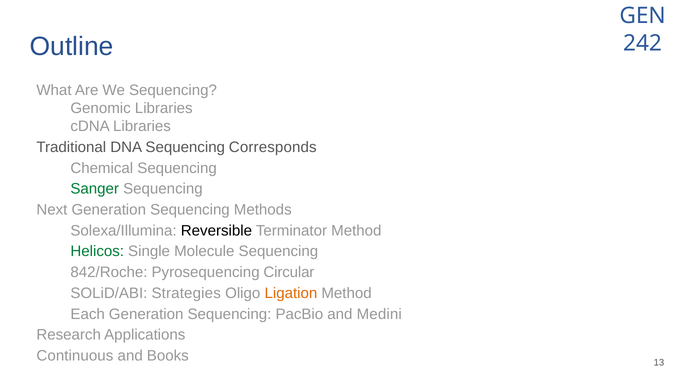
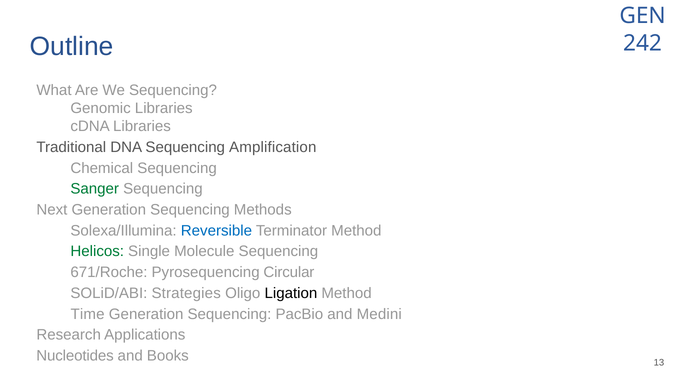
Corresponds: Corresponds -> Amplification
Reversible colour: black -> blue
842/Roche: 842/Roche -> 671/Roche
Ligation colour: orange -> black
Each: Each -> Time
Continuous: Continuous -> Nucleotides
